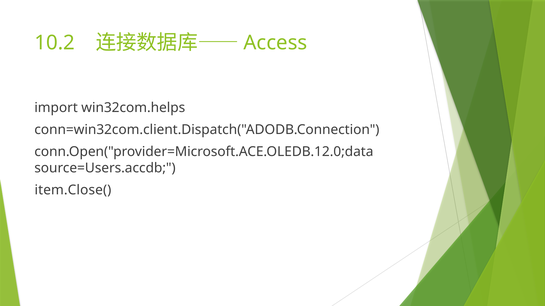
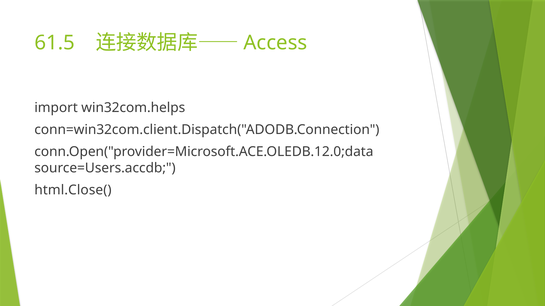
10.2: 10.2 -> 61.5
item.Close(: item.Close( -> html.Close(
